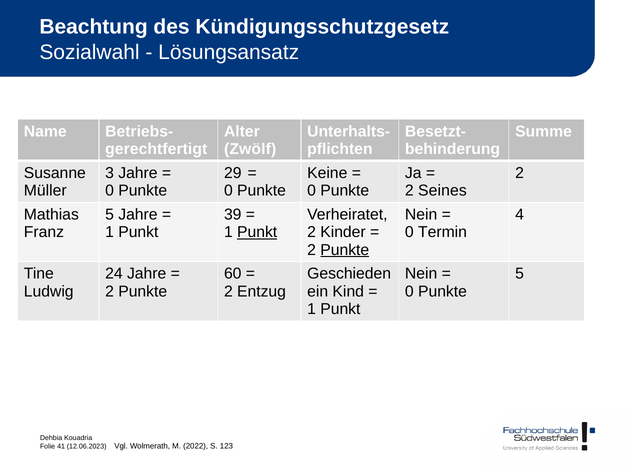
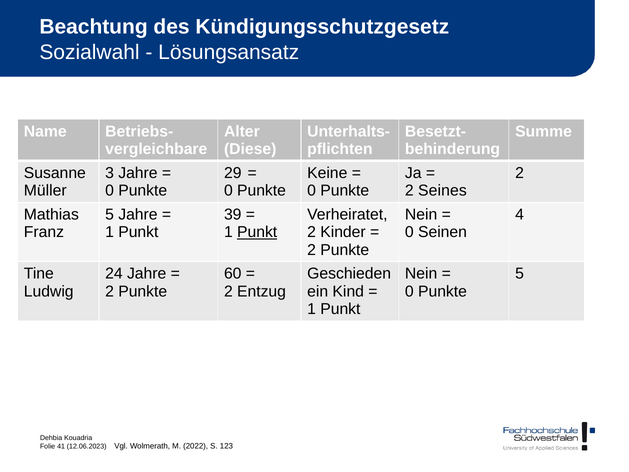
gerechtfertigt: gerechtfertigt -> vergleichbare
Zwölf: Zwölf -> Diese
Termin: Termin -> Seinen
Punkte at (345, 250) underline: present -> none
